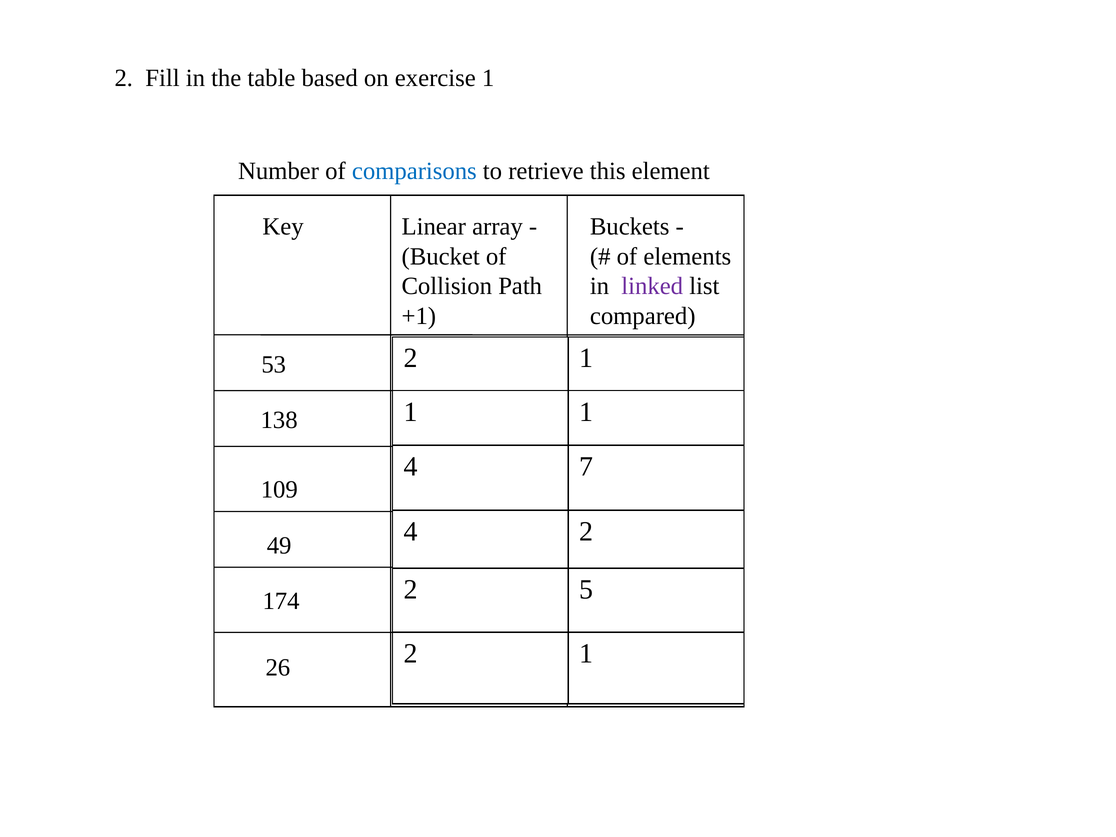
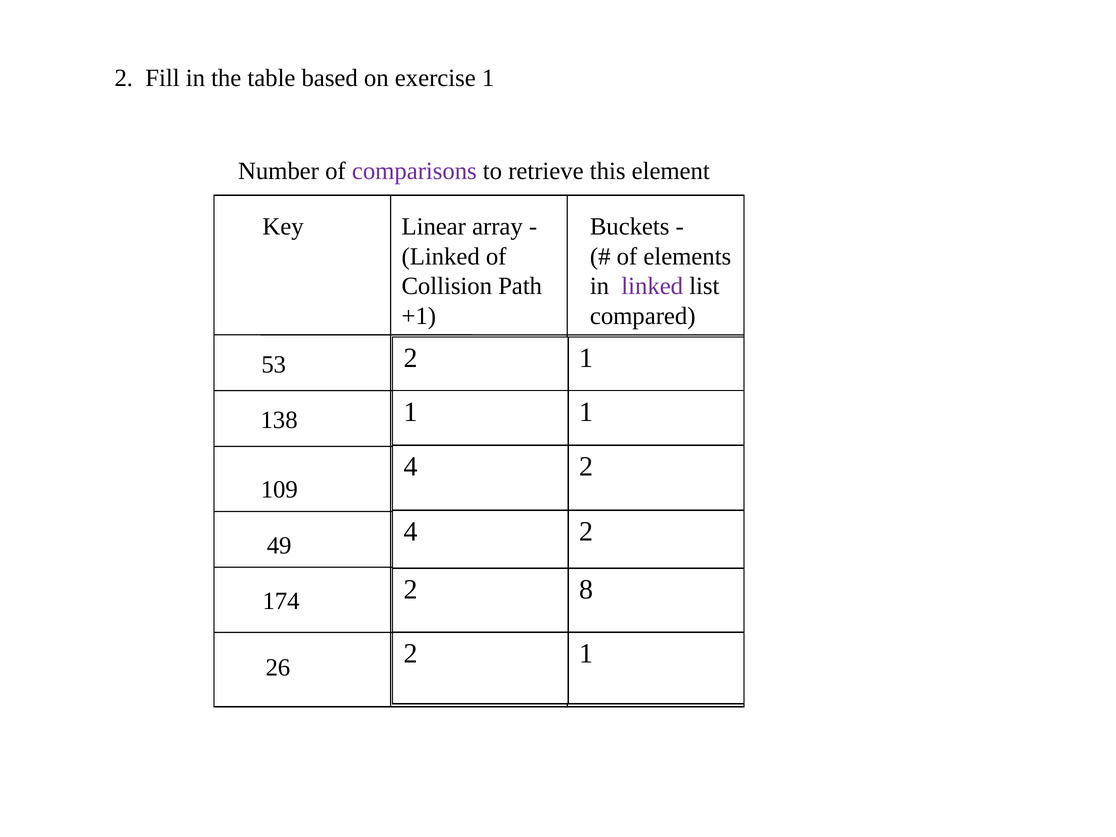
comparisons colour: blue -> purple
Bucket at (441, 256): Bucket -> Linked
7 at (586, 466): 7 -> 2
5: 5 -> 8
